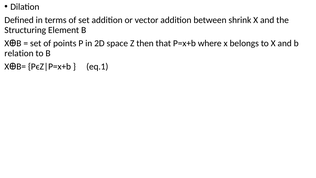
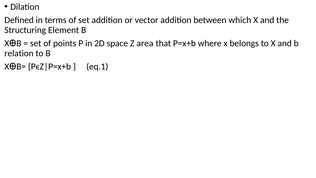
shrink: shrink -> which
then: then -> area
